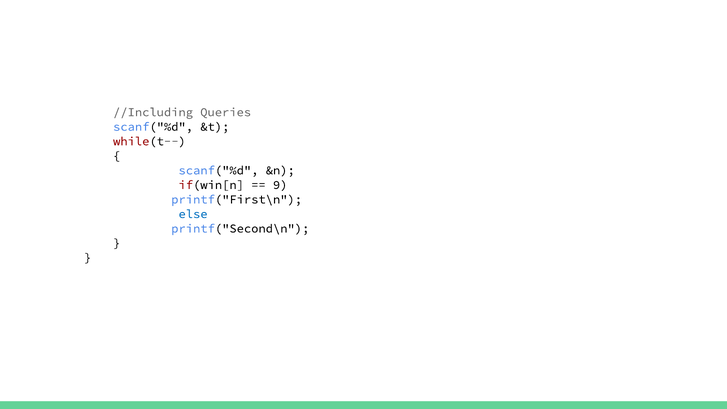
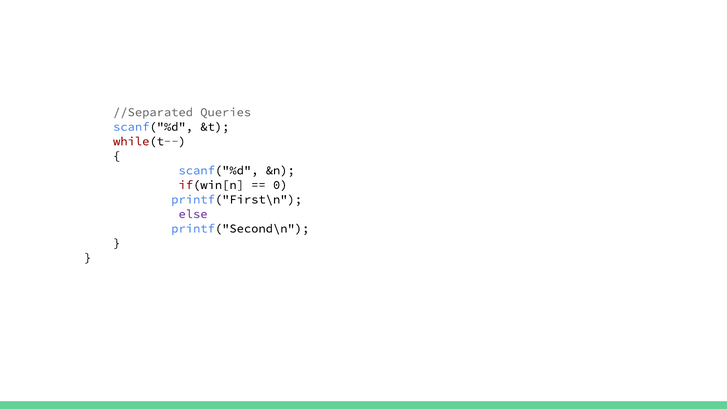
//Including: //Including -> //Separated
9: 9 -> 0
else colour: blue -> purple
